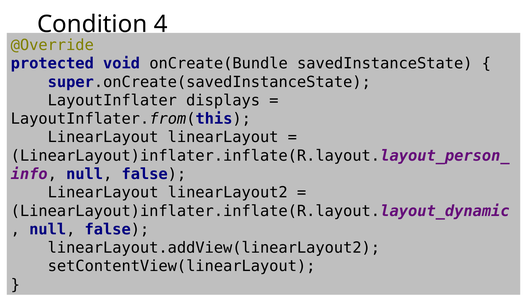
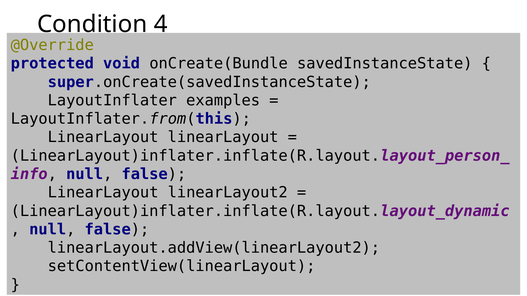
displays: displays -> examples
